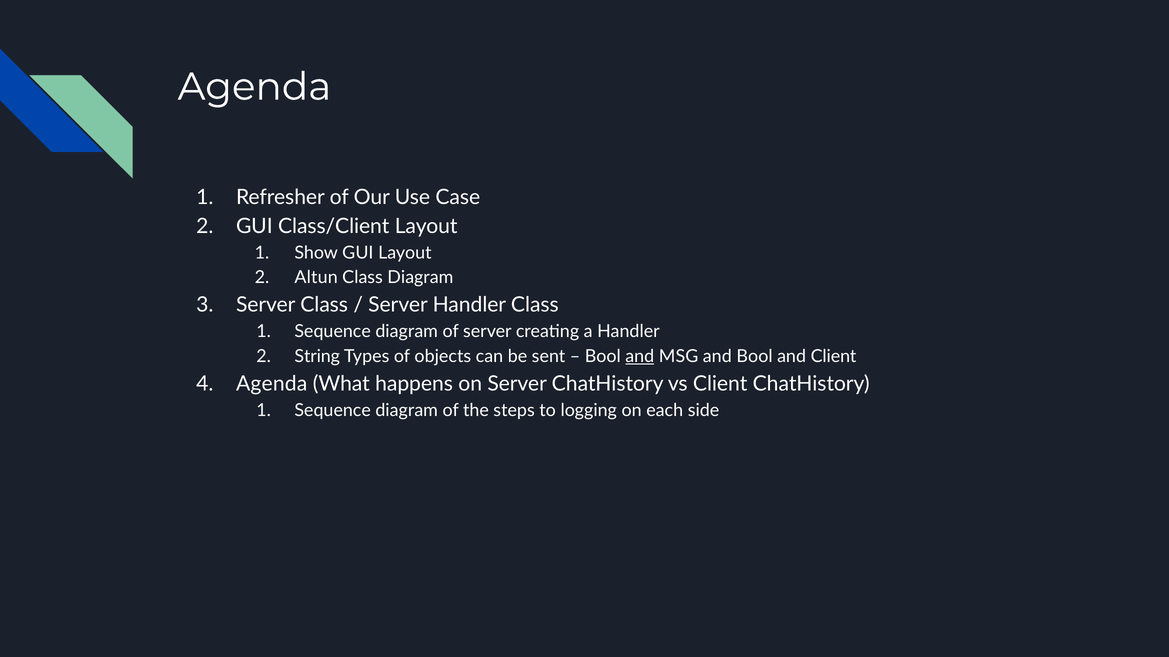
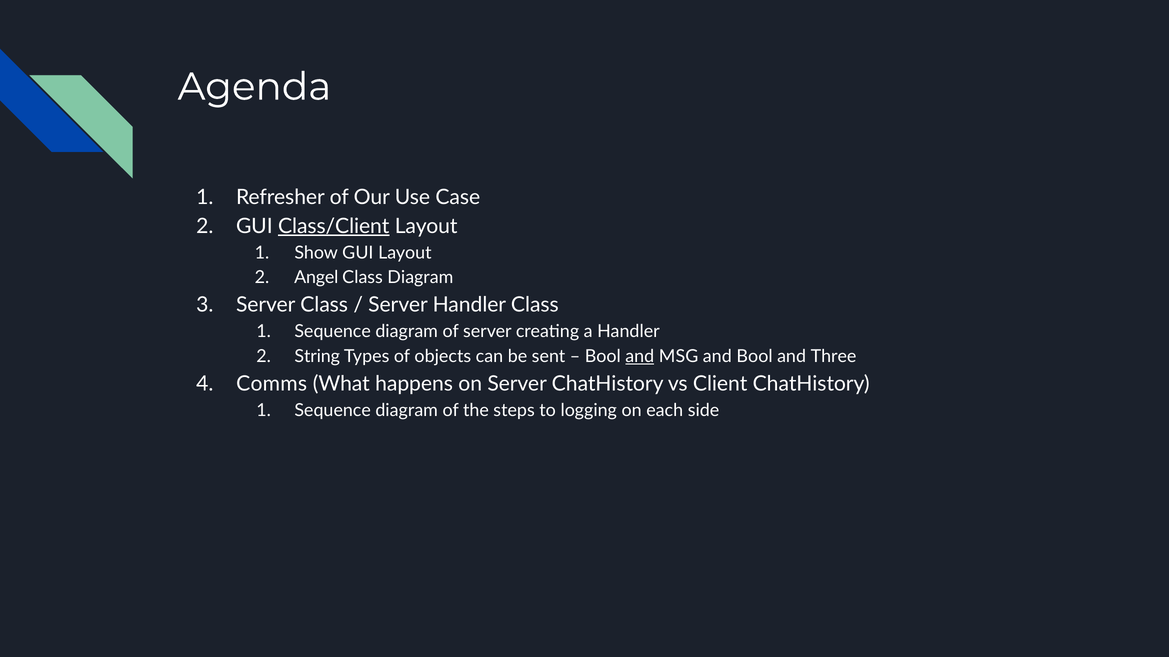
Class/Client underline: none -> present
Altun: Altun -> Angel
and Client: Client -> Three
Agenda at (272, 384): Agenda -> Comms
